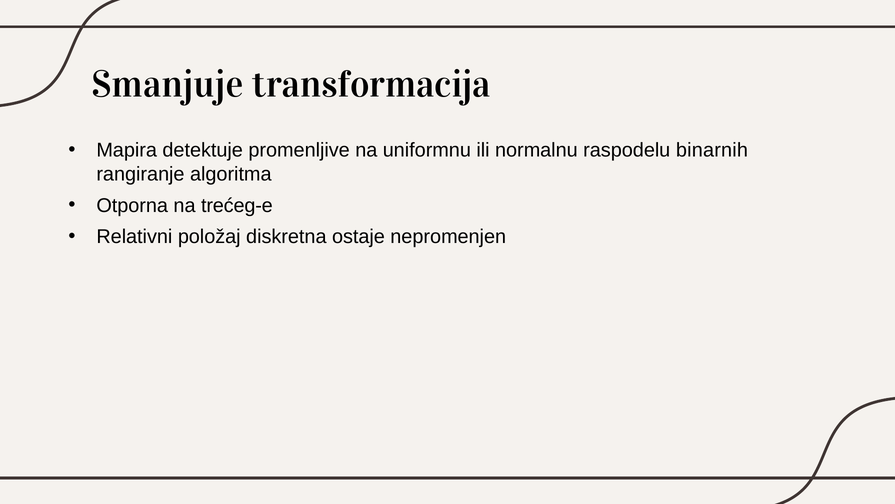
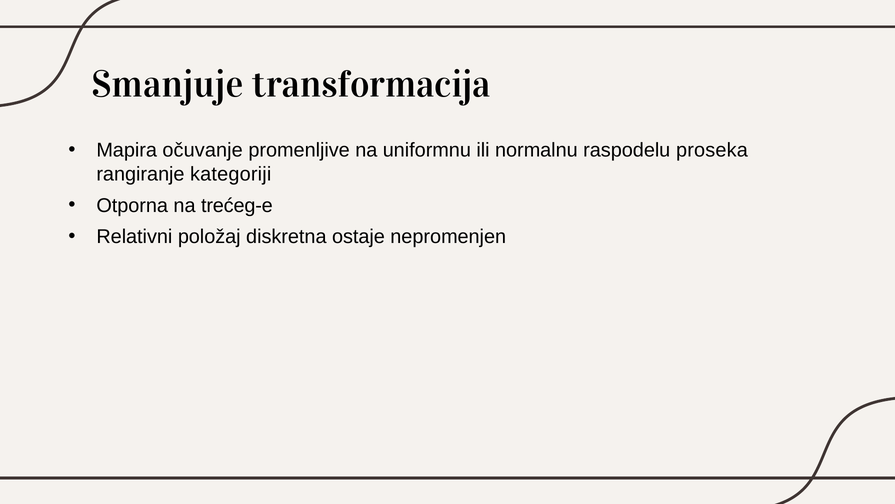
detektuje: detektuje -> očuvanje
binarnih: binarnih -> proseka
algoritma: algoritma -> kategoriji
